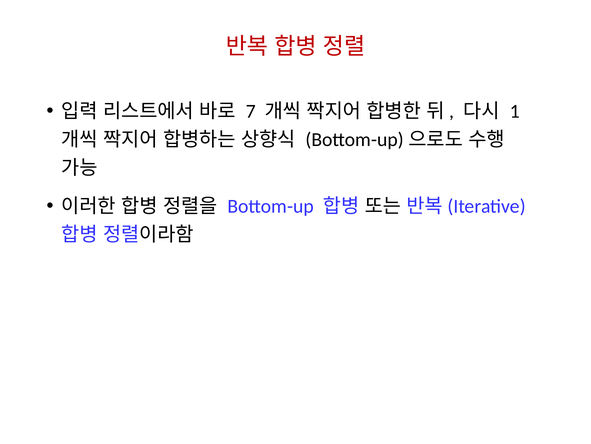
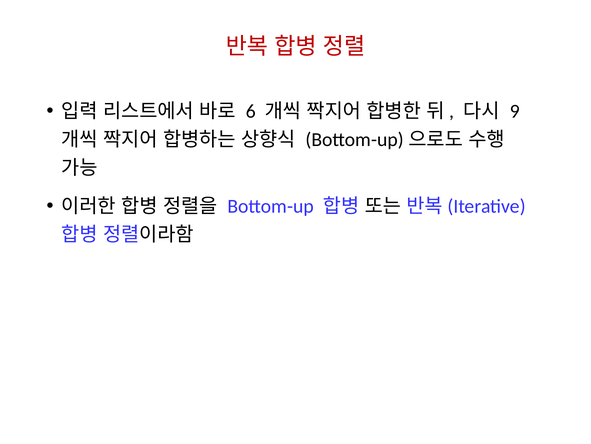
7: 7 -> 6
1: 1 -> 9
